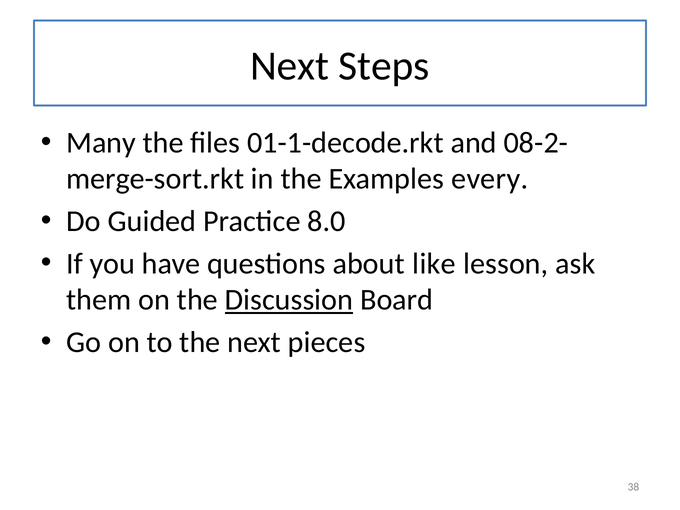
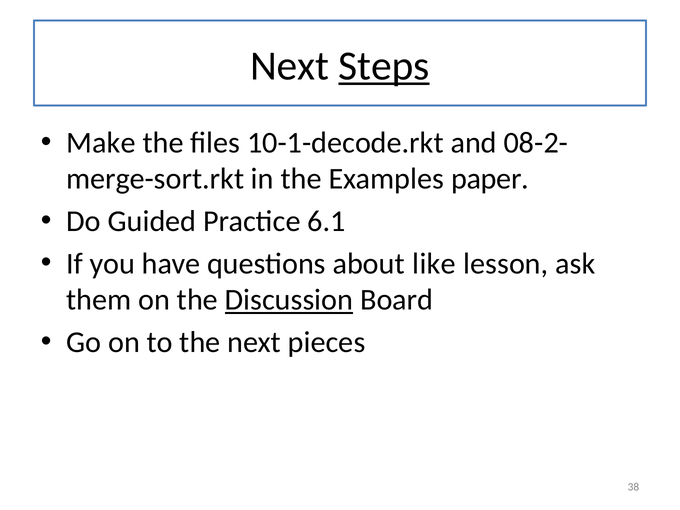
Steps underline: none -> present
Many: Many -> Make
01-1-decode.rkt: 01-1-decode.rkt -> 10-1-decode.rkt
every: every -> paper
8.0: 8.0 -> 6.1
